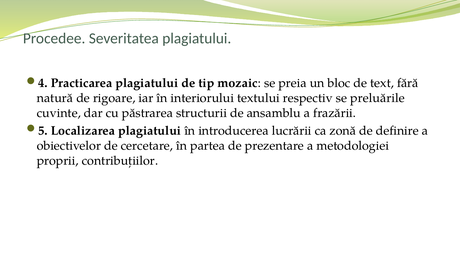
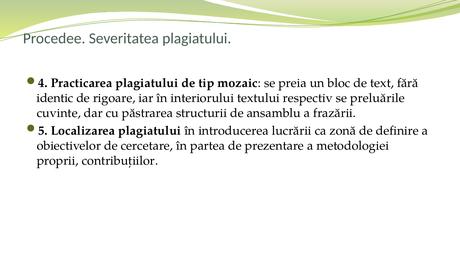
natură: natură -> identic
